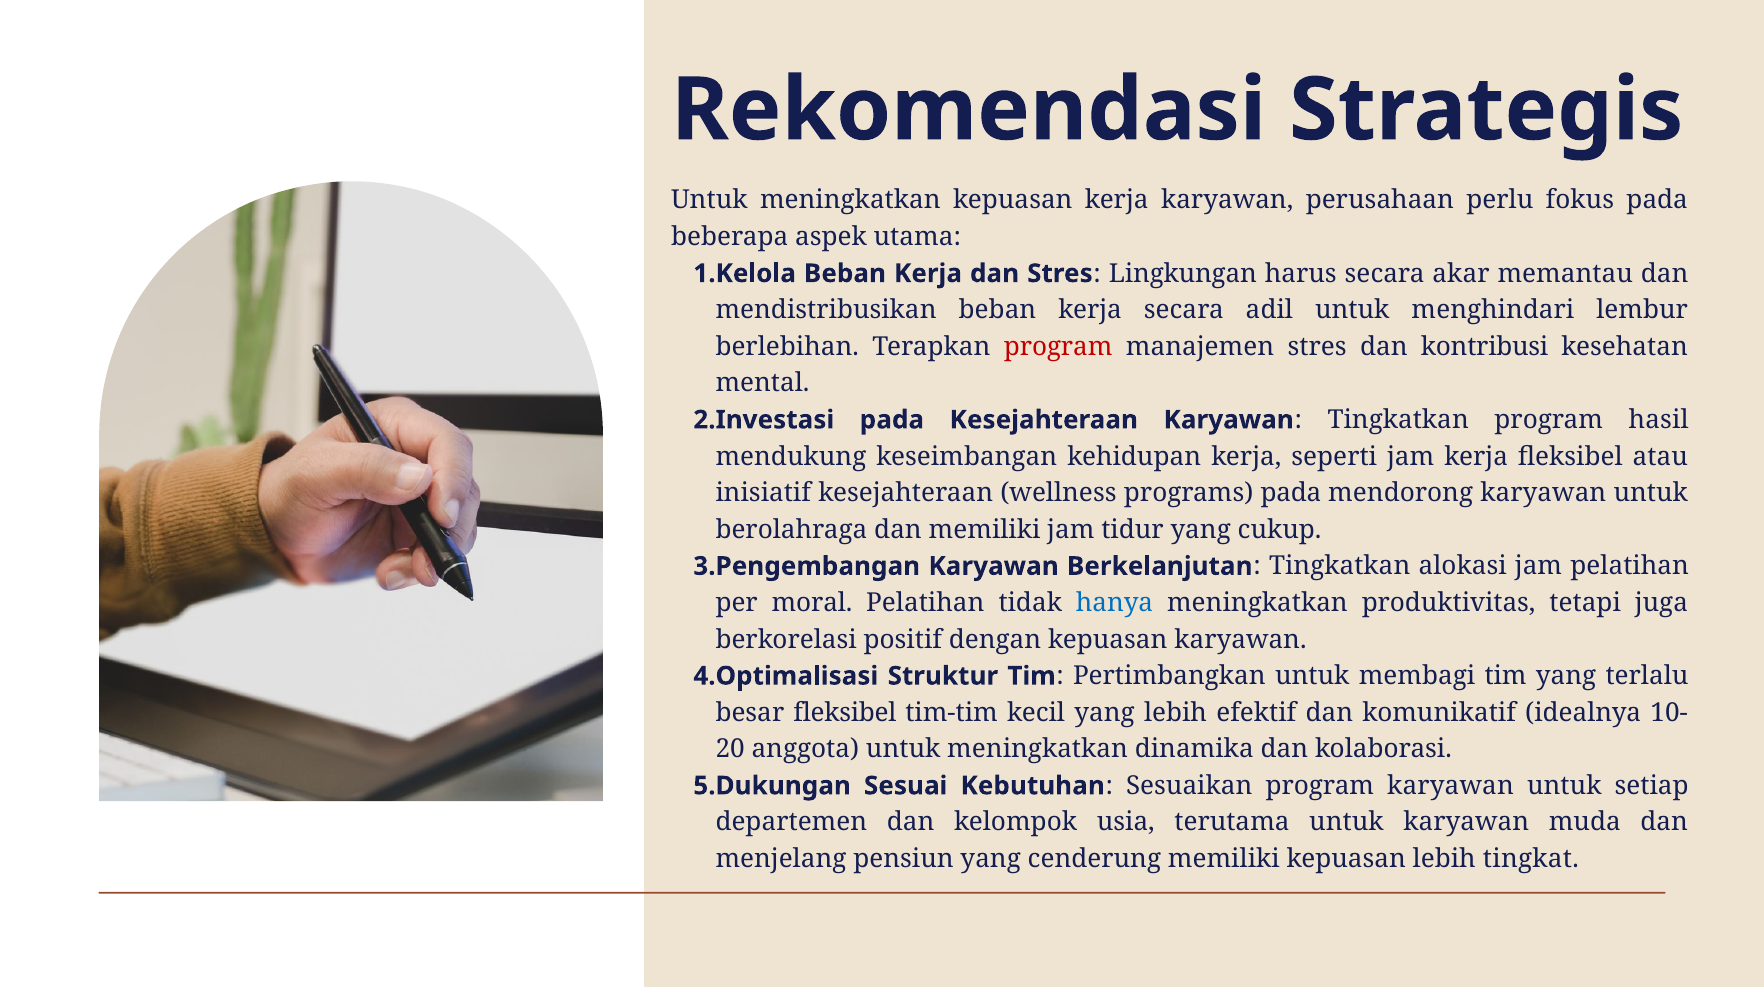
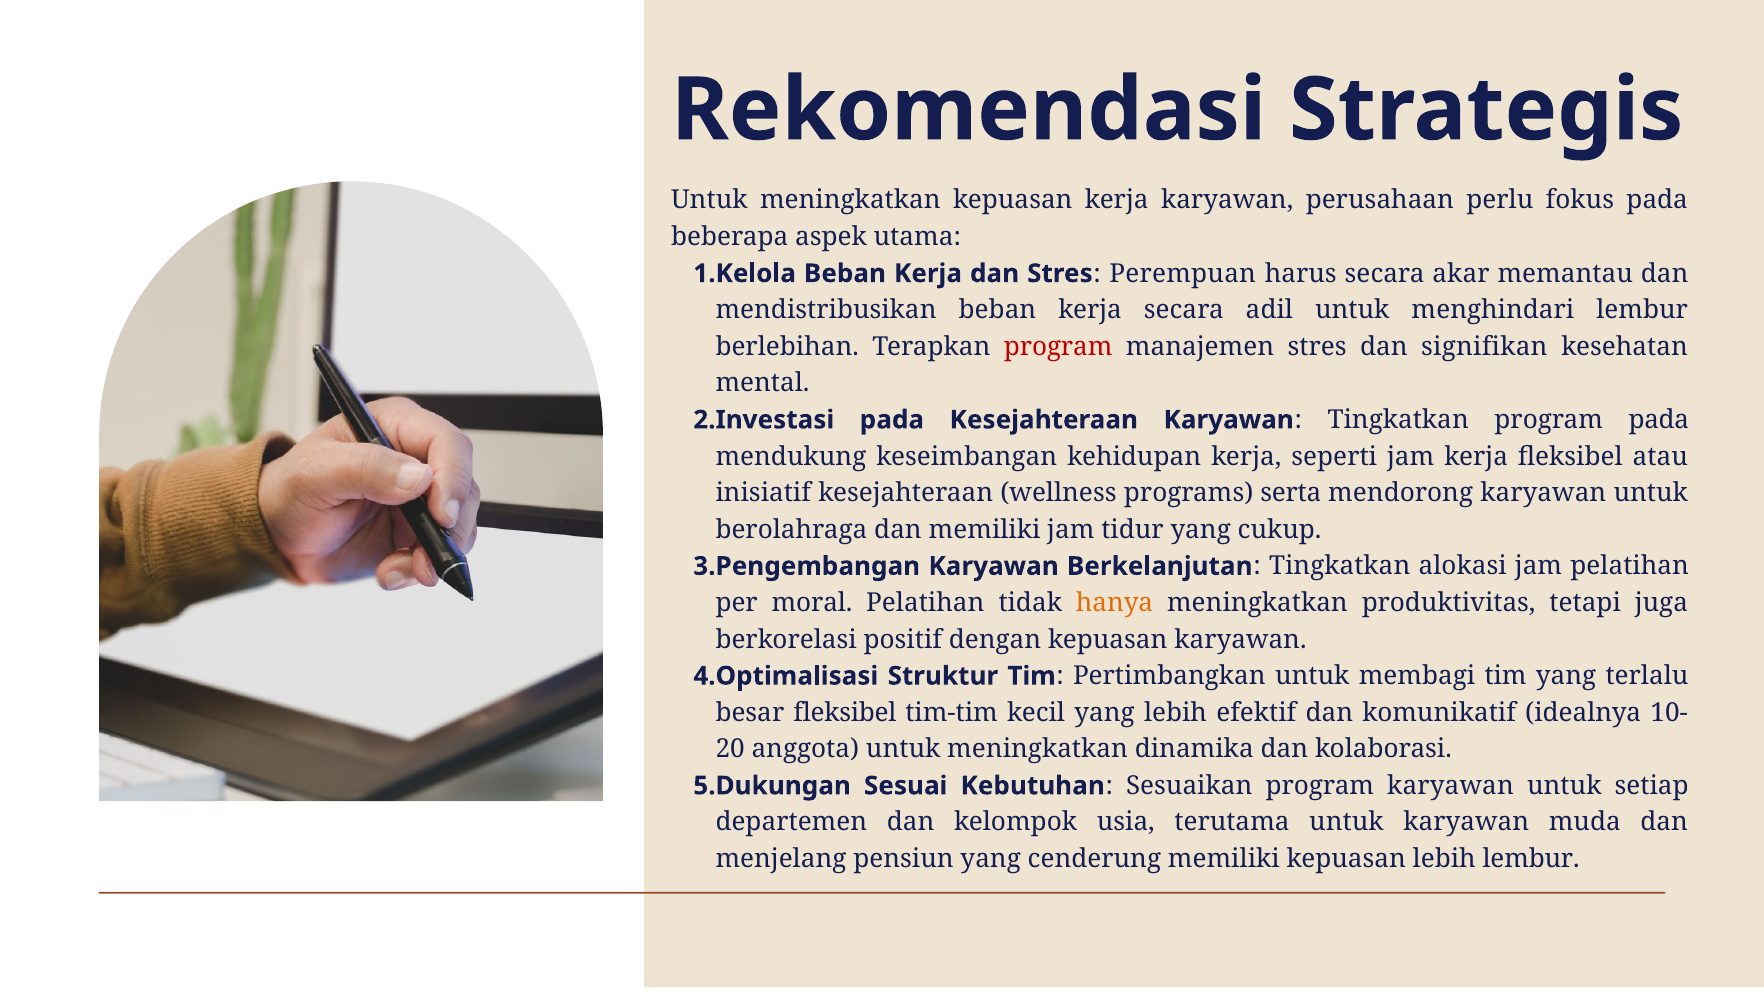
Lingkungan: Lingkungan -> Perempuan
kontribusi: kontribusi -> signifikan
program hasil: hasil -> pada
programs pada: pada -> serta
hanya colour: blue -> orange
lebih tingkat: tingkat -> lembur
